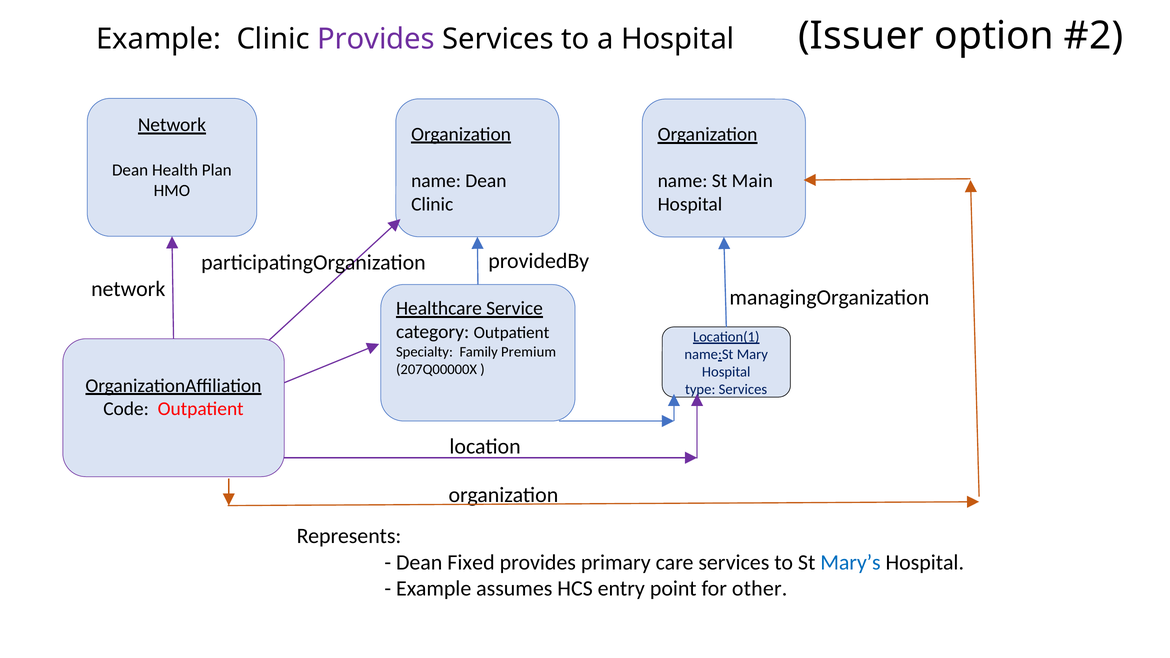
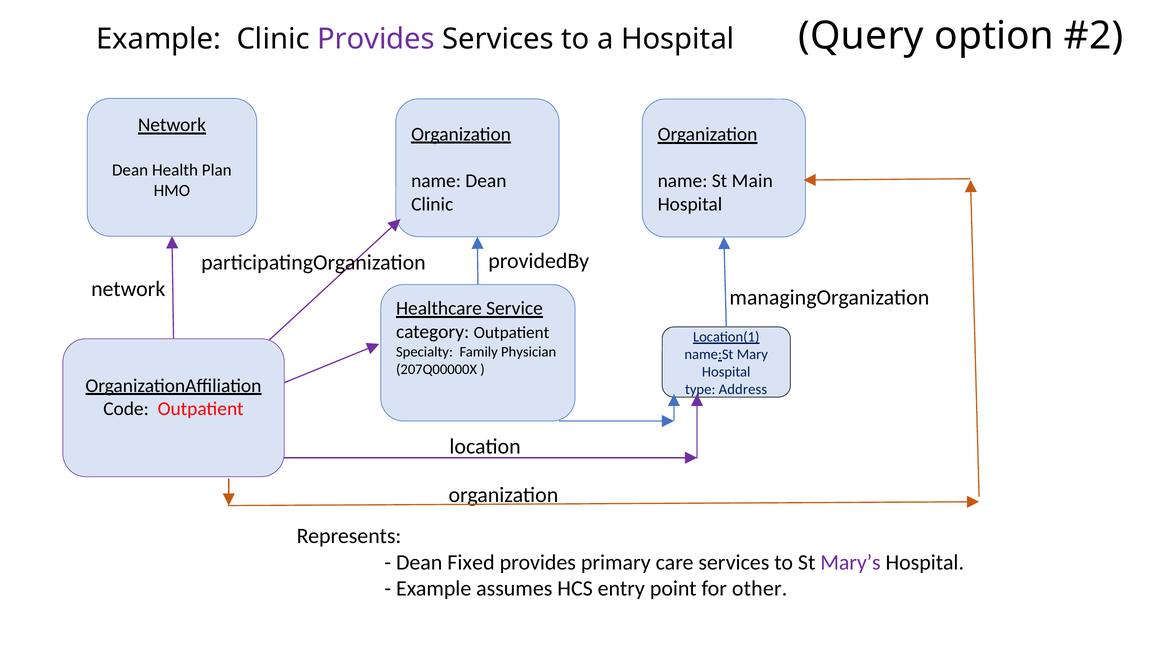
Issuer: Issuer -> Query
Premium: Premium -> Physician
Services at (743, 389): Services -> Address
Mary’s colour: blue -> purple
